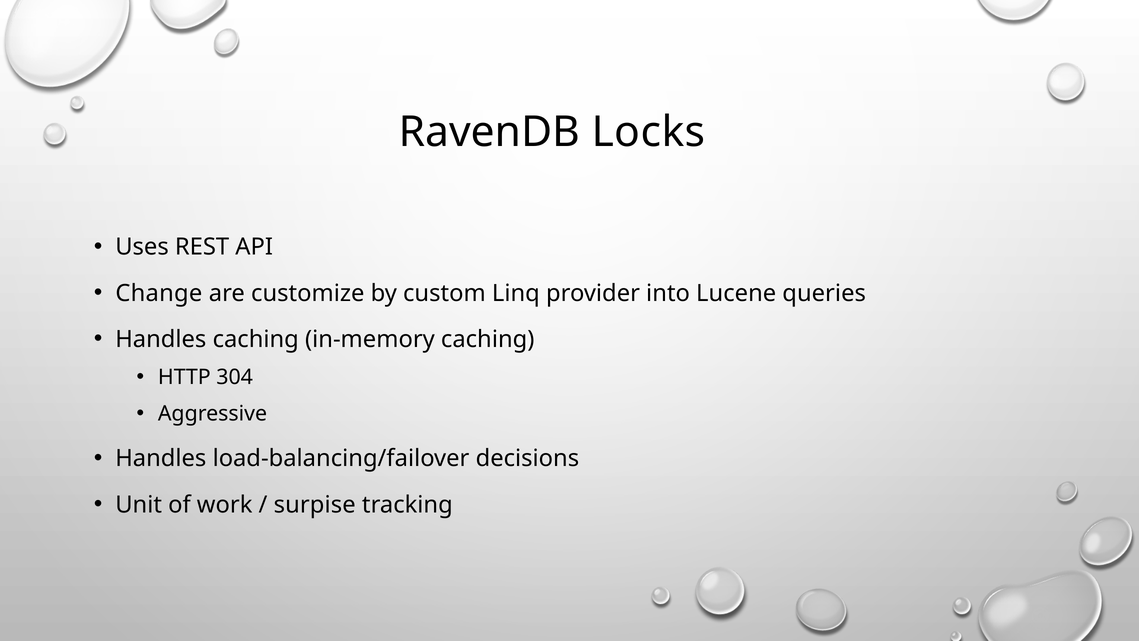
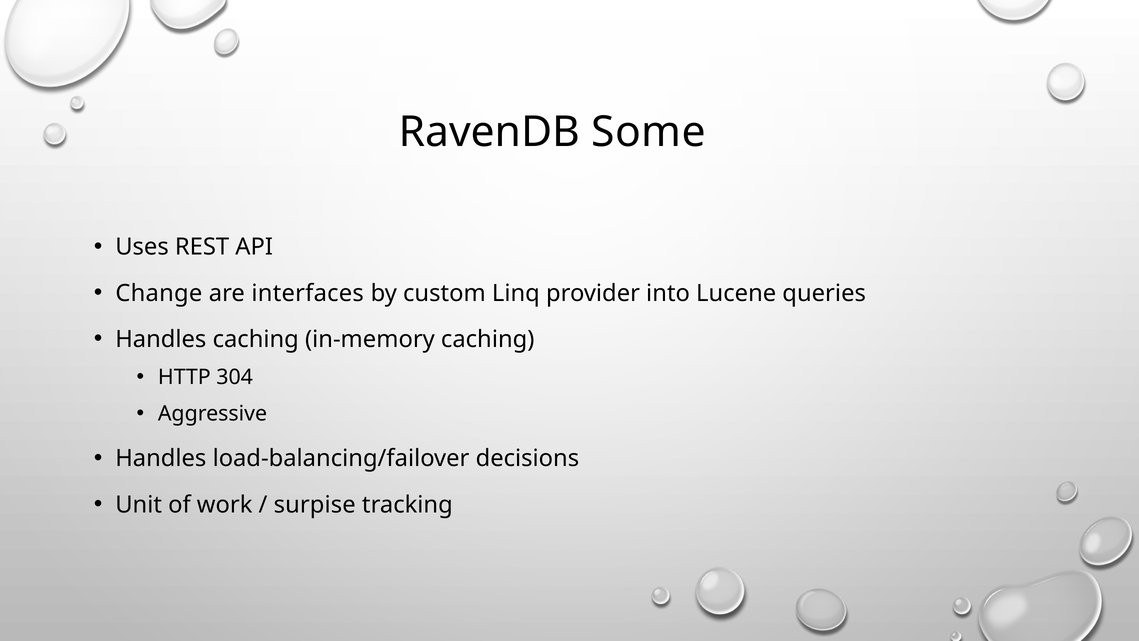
Locks: Locks -> Some
customize: customize -> interfaces
